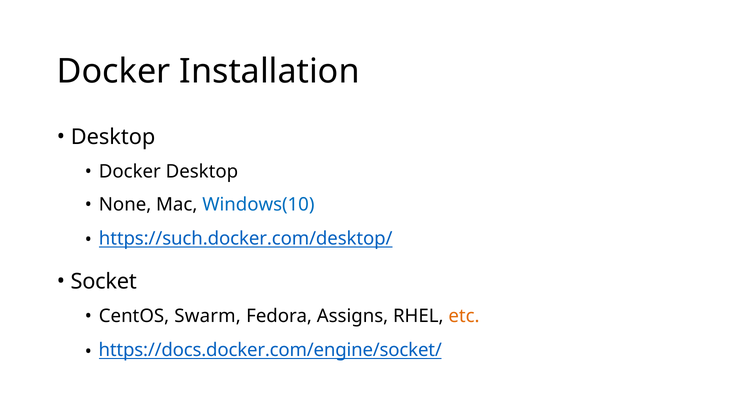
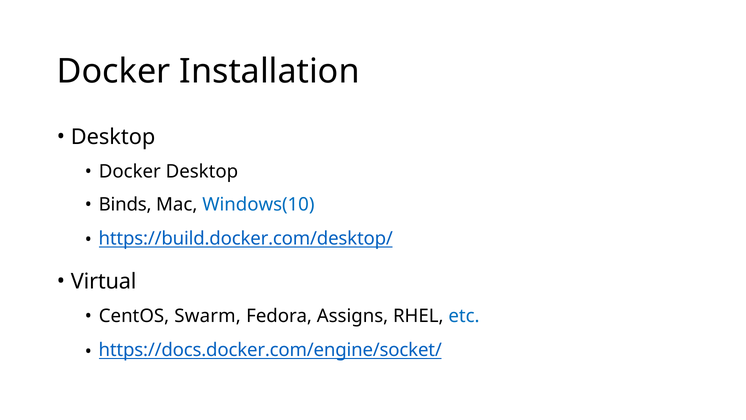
None: None -> Binds
https://such.docker.com/desktop/: https://such.docker.com/desktop/ -> https://build.docker.com/desktop/
Socket: Socket -> Virtual
etc colour: orange -> blue
